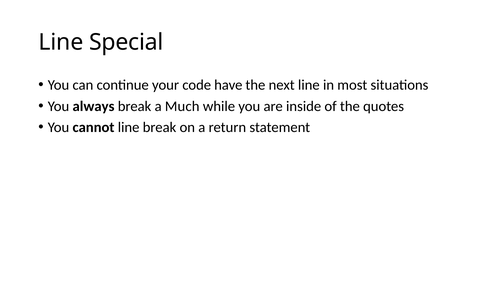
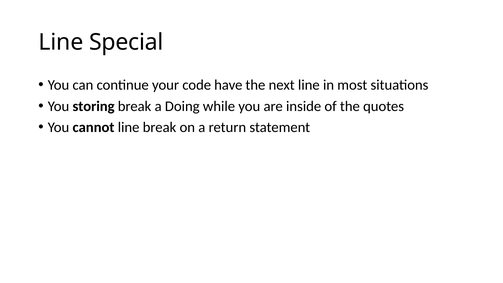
always: always -> storing
Much: Much -> Doing
